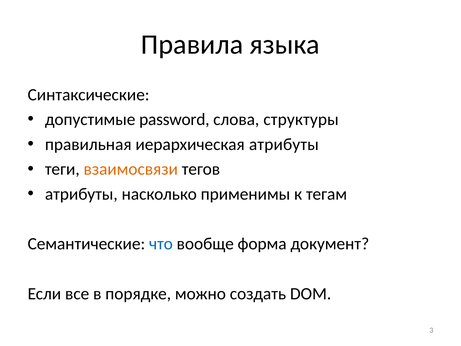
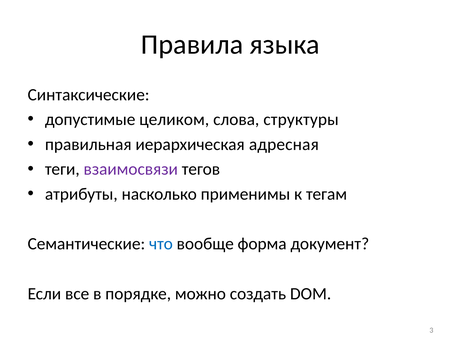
password: password -> целиком
иерархическая атрибуты: атрибуты -> адресная
взаимосвязи colour: orange -> purple
